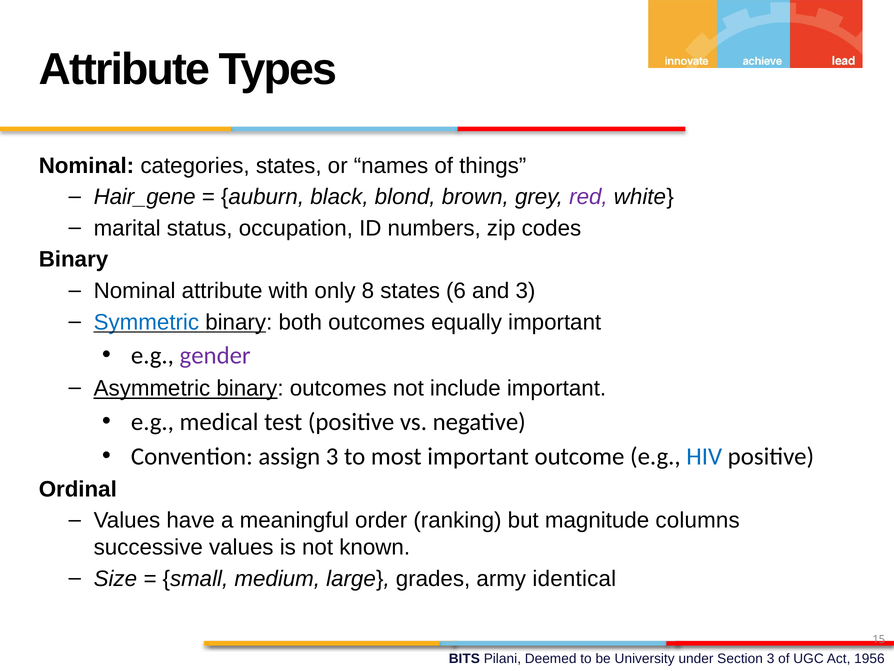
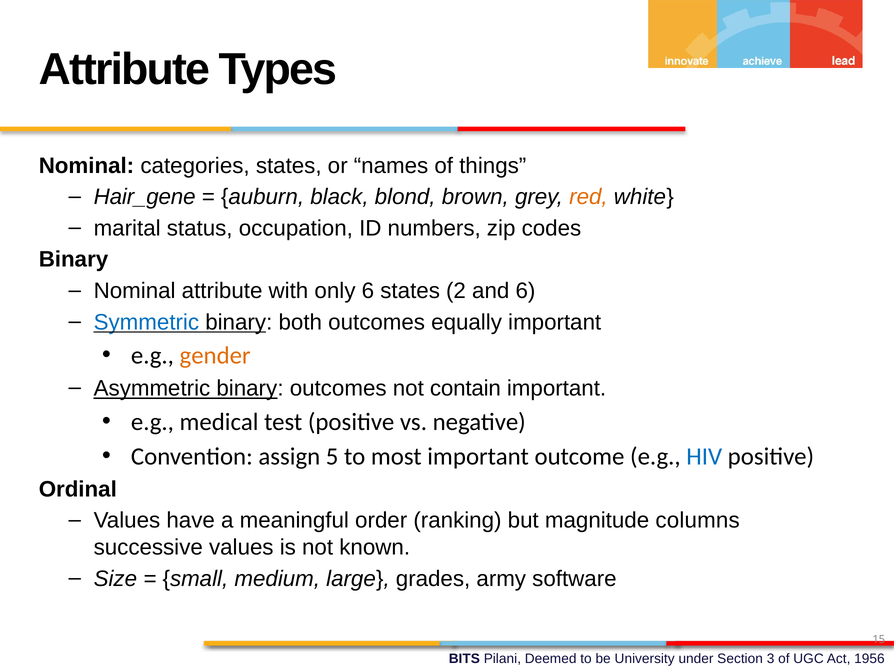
red colour: purple -> orange
only 8: 8 -> 6
6: 6 -> 2
and 3: 3 -> 6
gender colour: purple -> orange
include: include -> contain
assign 3: 3 -> 5
identical: identical -> software
